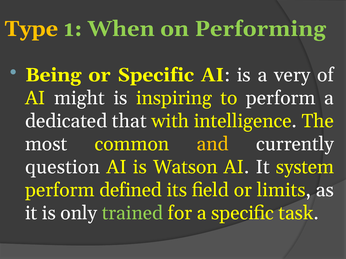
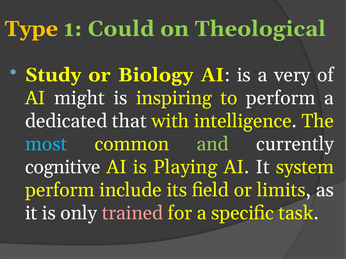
When: When -> Could
Performing: Performing -> Theological
Being: Being -> Study
or Specific: Specific -> Biology
most colour: white -> light blue
and colour: yellow -> light green
question: question -> cognitive
Watson: Watson -> Playing
defined: defined -> include
trained colour: light green -> pink
